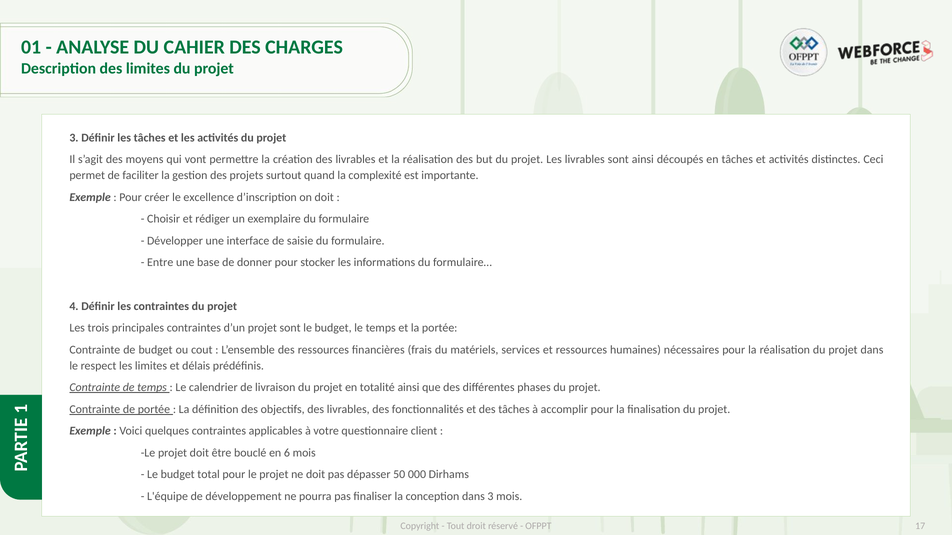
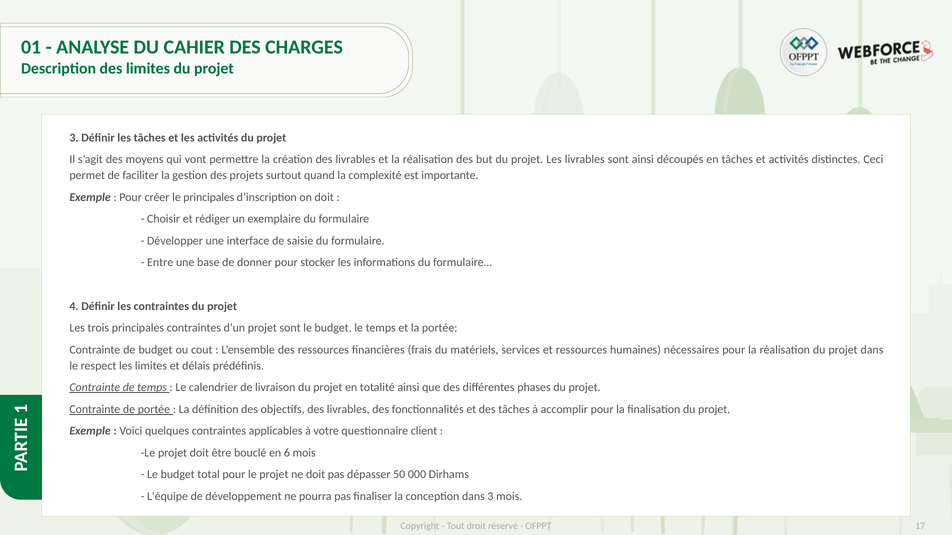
le excellence: excellence -> principales
